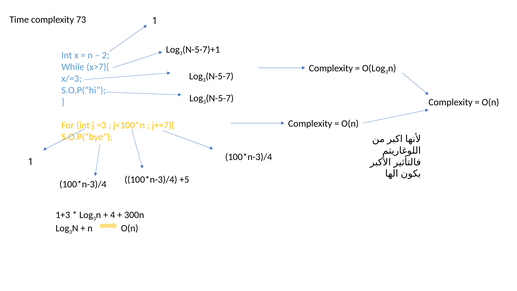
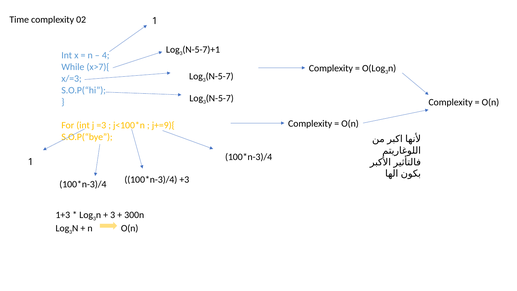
73: 73 -> 02
2: 2 -> 4
j+=7){: j+=7){ -> j+=9){
+5: +5 -> +3
4 at (113, 215): 4 -> 3
